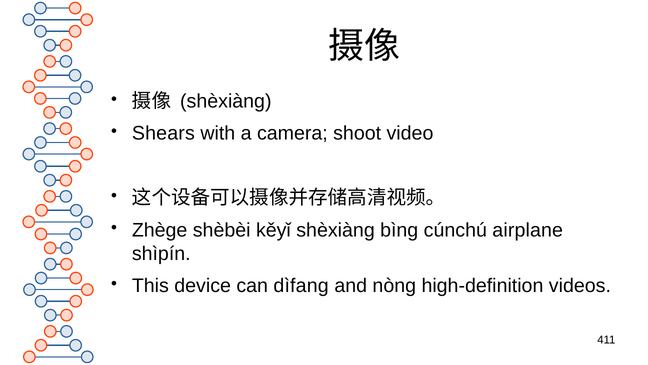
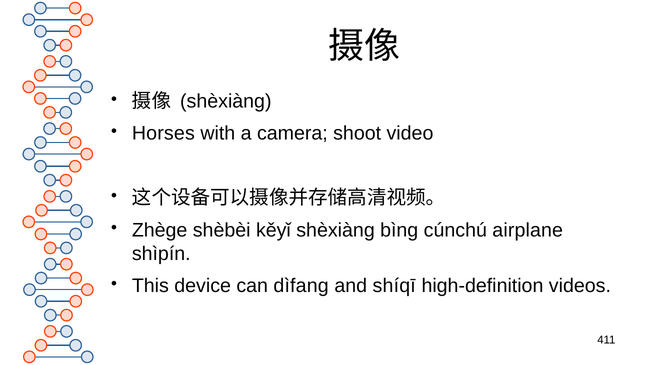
Shears: Shears -> Horses
nòng: nòng -> shíqī
